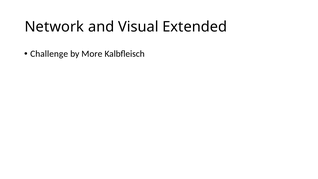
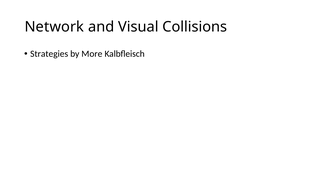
Extended: Extended -> Collisions
Challenge: Challenge -> Strategies
